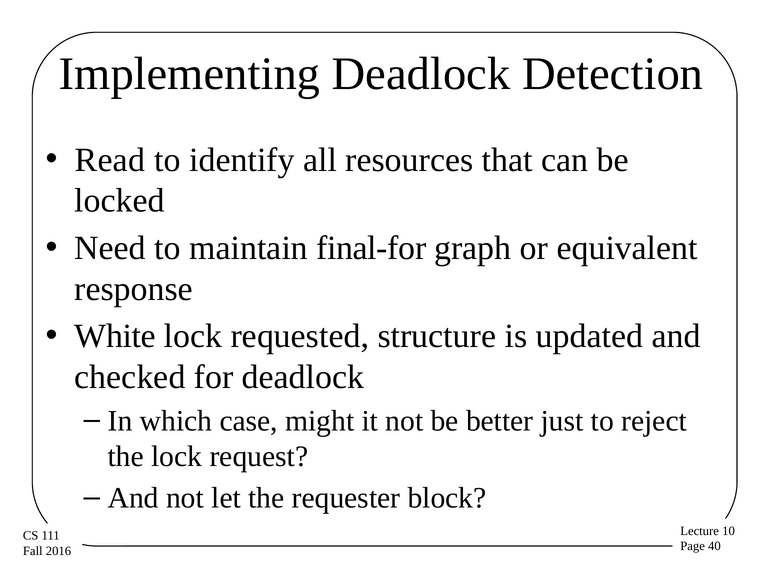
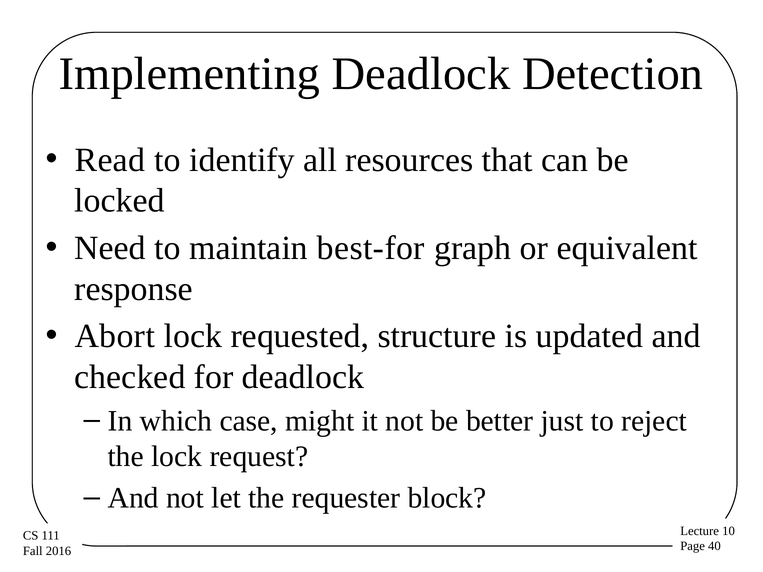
final-for: final-for -> best-for
White: White -> Abort
